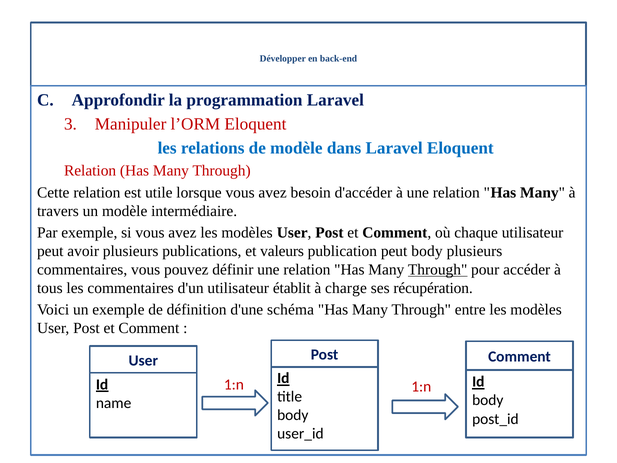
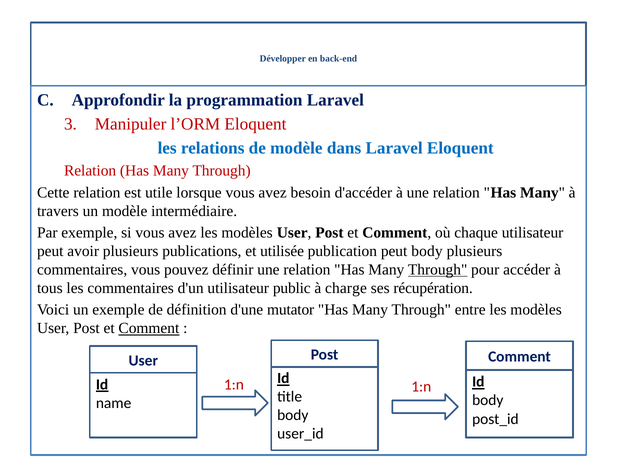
valeurs: valeurs -> utilisée
établit: établit -> public
schéma: schéma -> mutator
Comment at (149, 328) underline: none -> present
